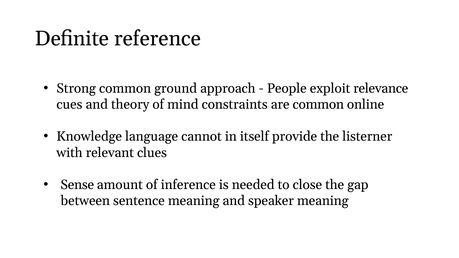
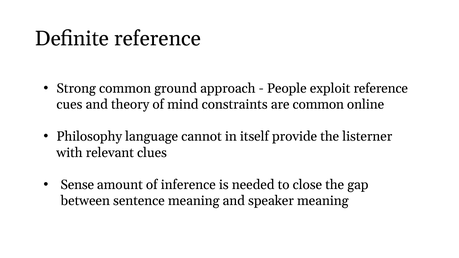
exploit relevance: relevance -> reference
Knowledge: Knowledge -> Philosophy
